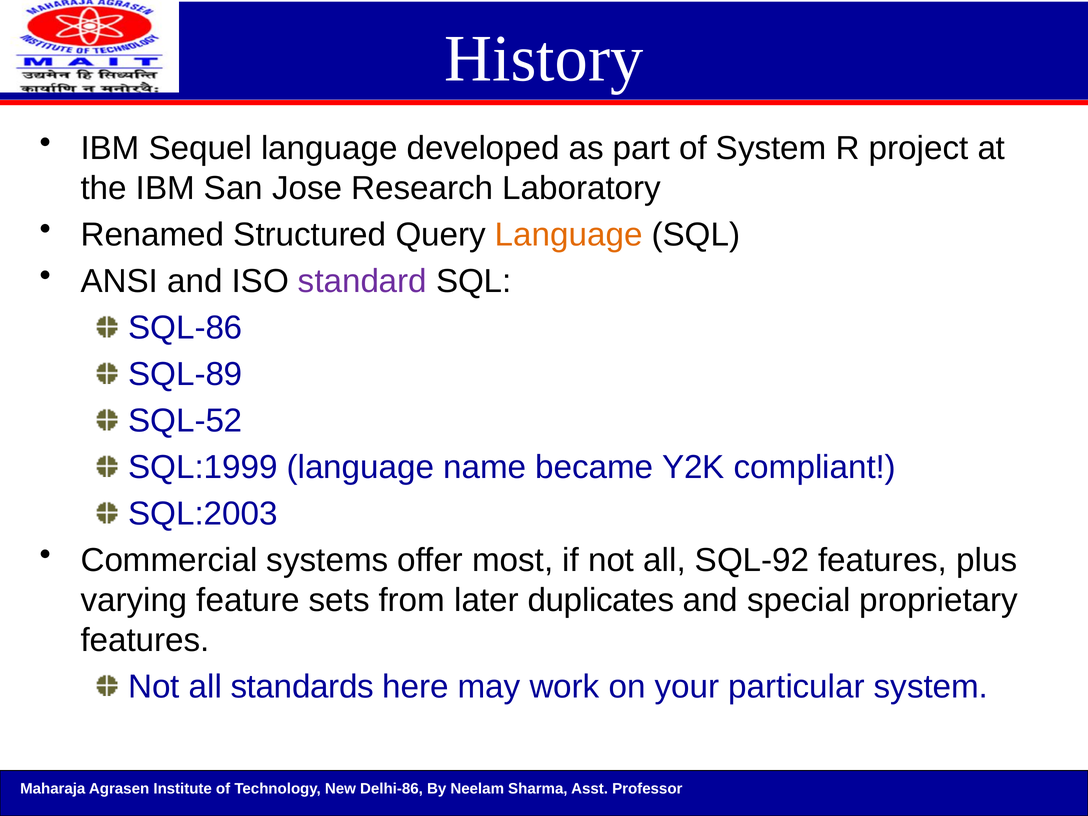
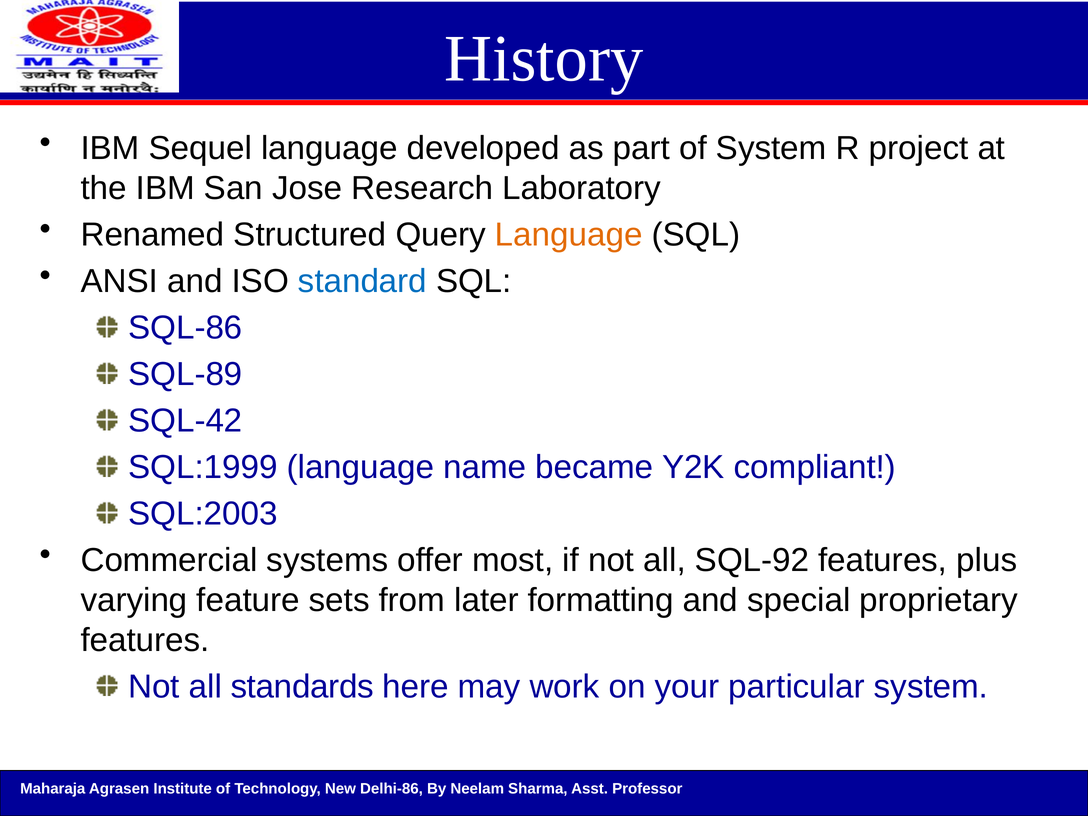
standard colour: purple -> blue
SQL-52: SQL-52 -> SQL-42
duplicates: duplicates -> formatting
